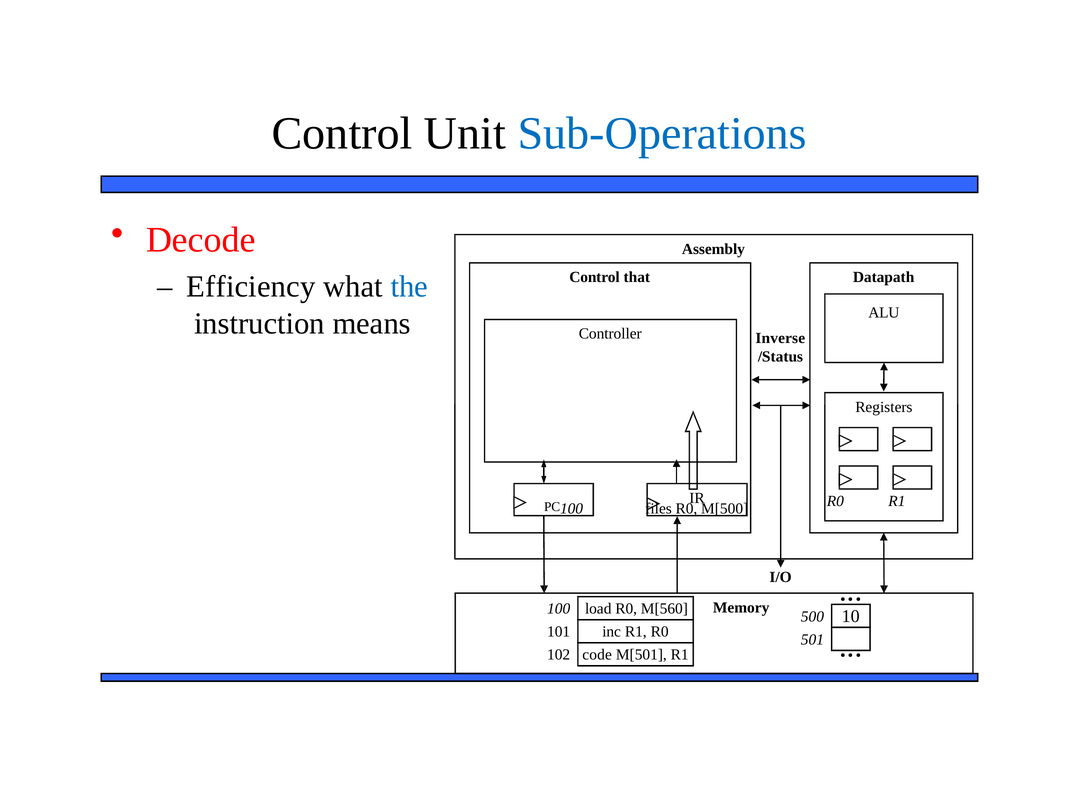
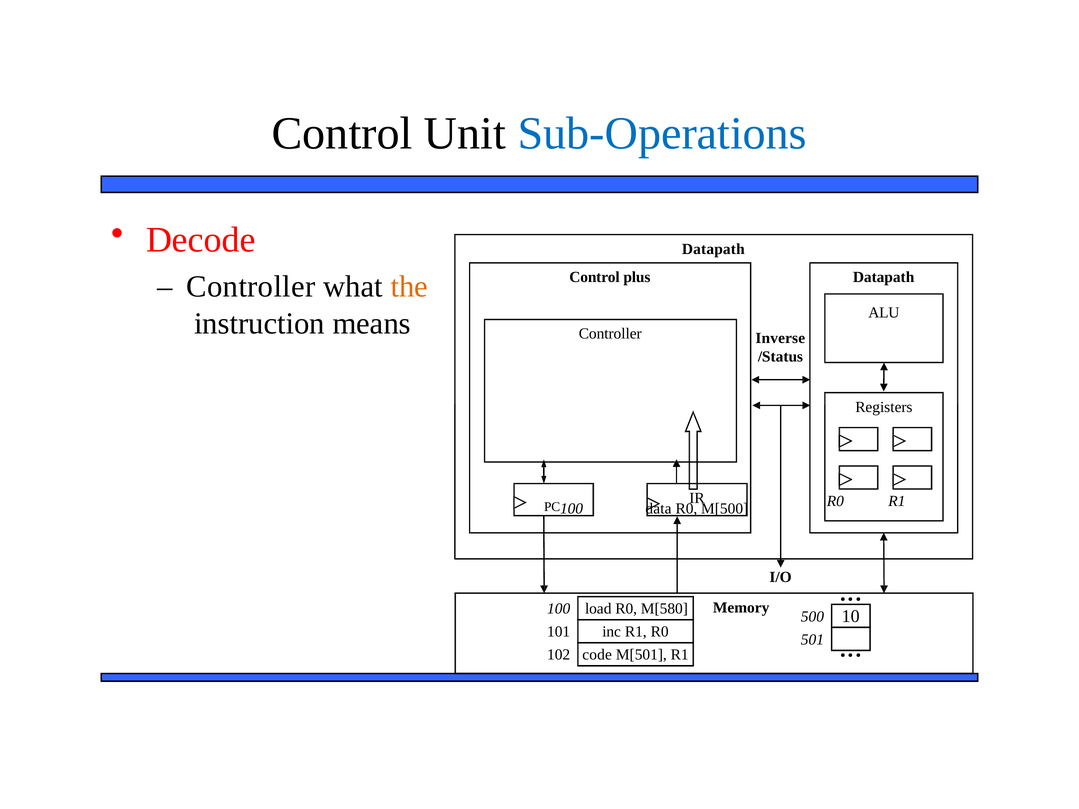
Assembly at (713, 249): Assembly -> Datapath
that: that -> plus
Efficiency at (251, 287): Efficiency -> Controller
the colour: blue -> orange
files: files -> data
M[560: M[560 -> M[580
